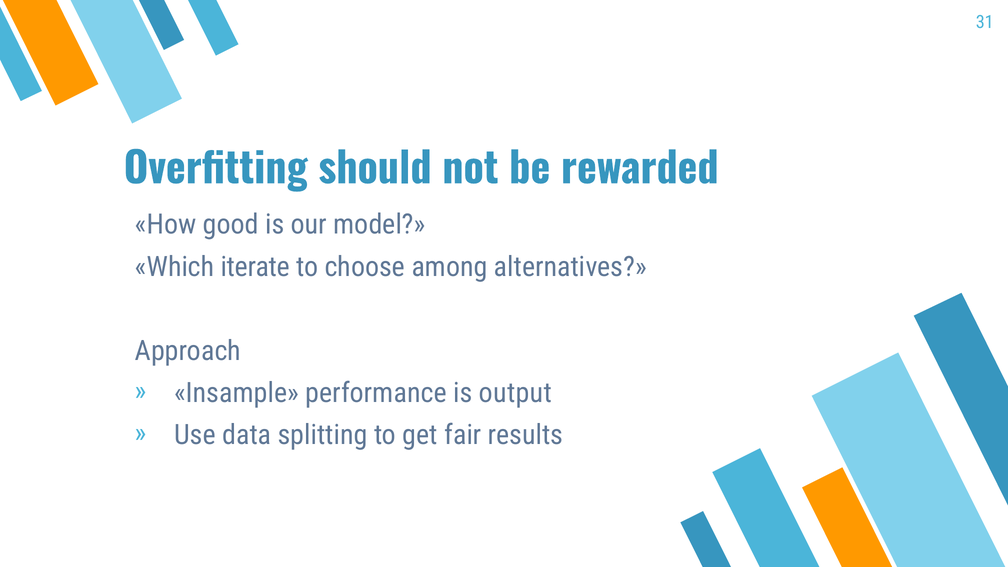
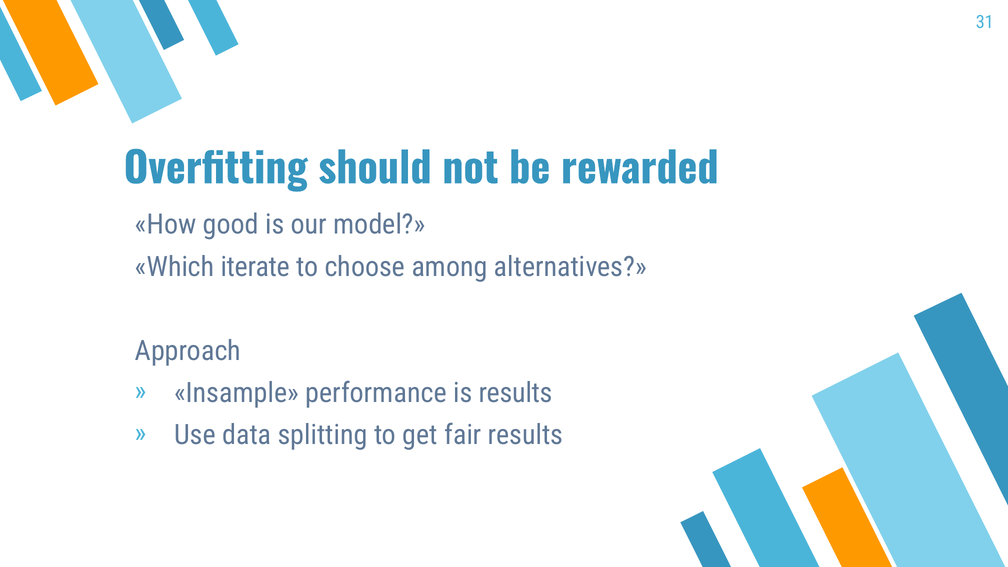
is output: output -> results
